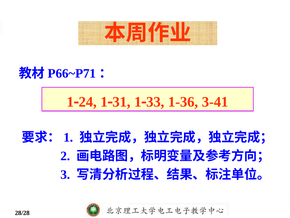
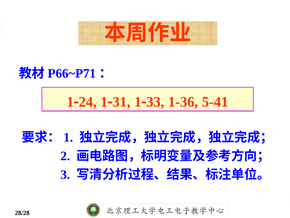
3-41: 3-41 -> 5-41
